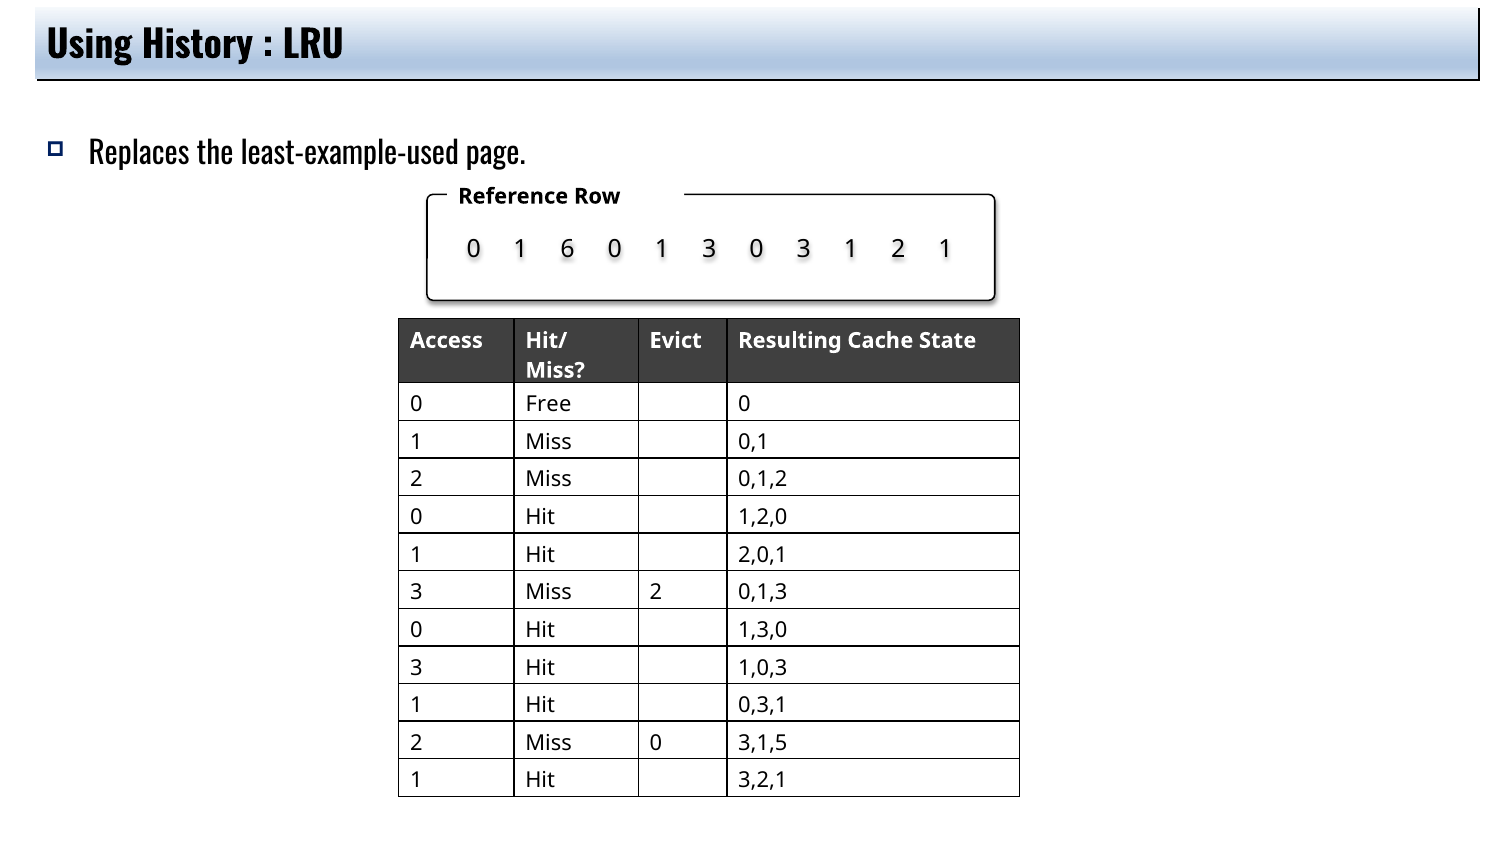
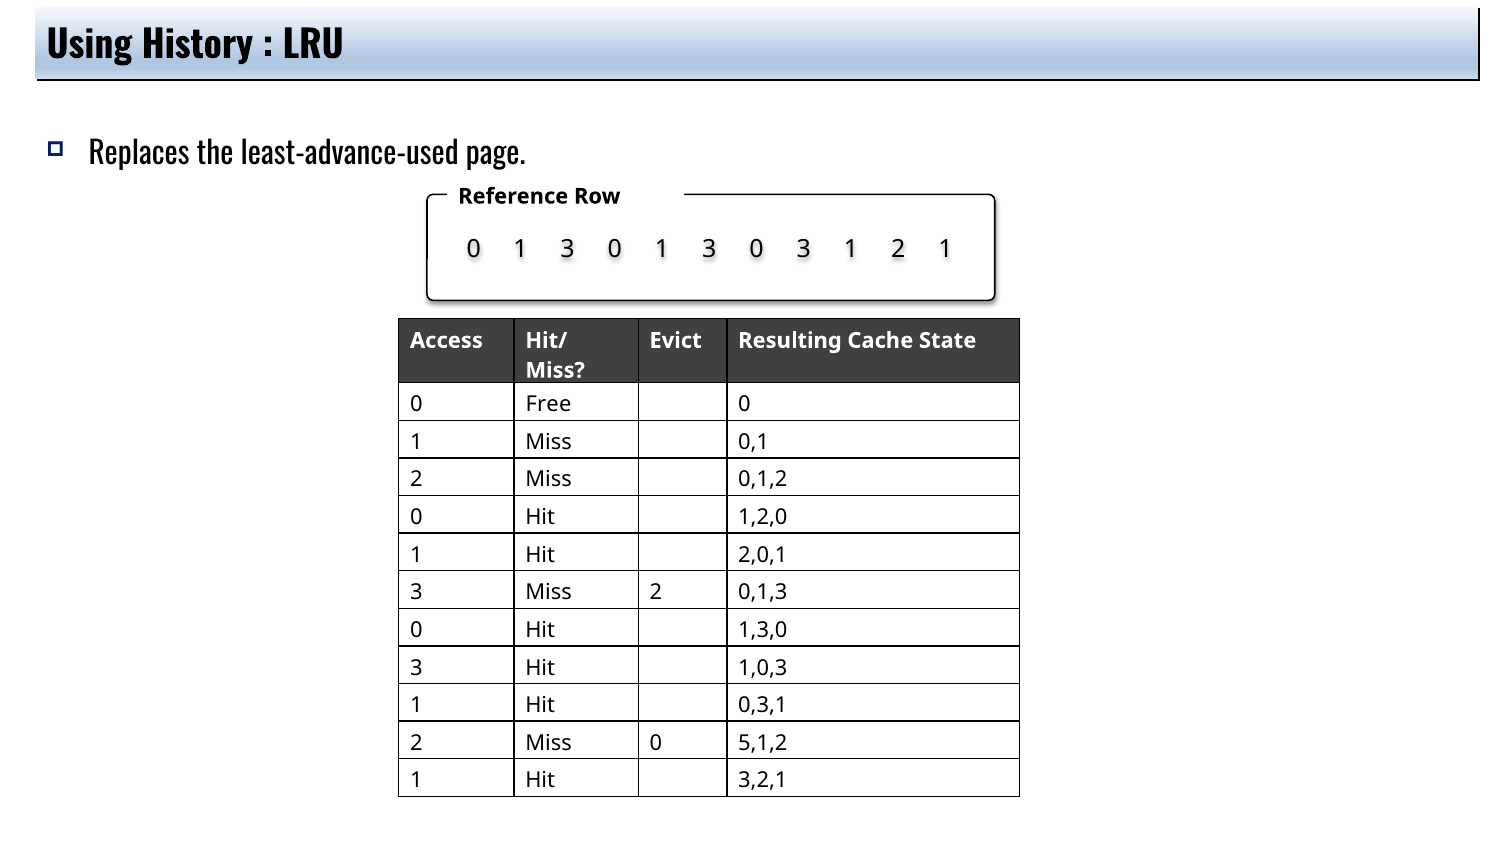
least-example-used: least-example-used -> least-advance-used
6 at (568, 249): 6 -> 3
3,1,5: 3,1,5 -> 5,1,2
